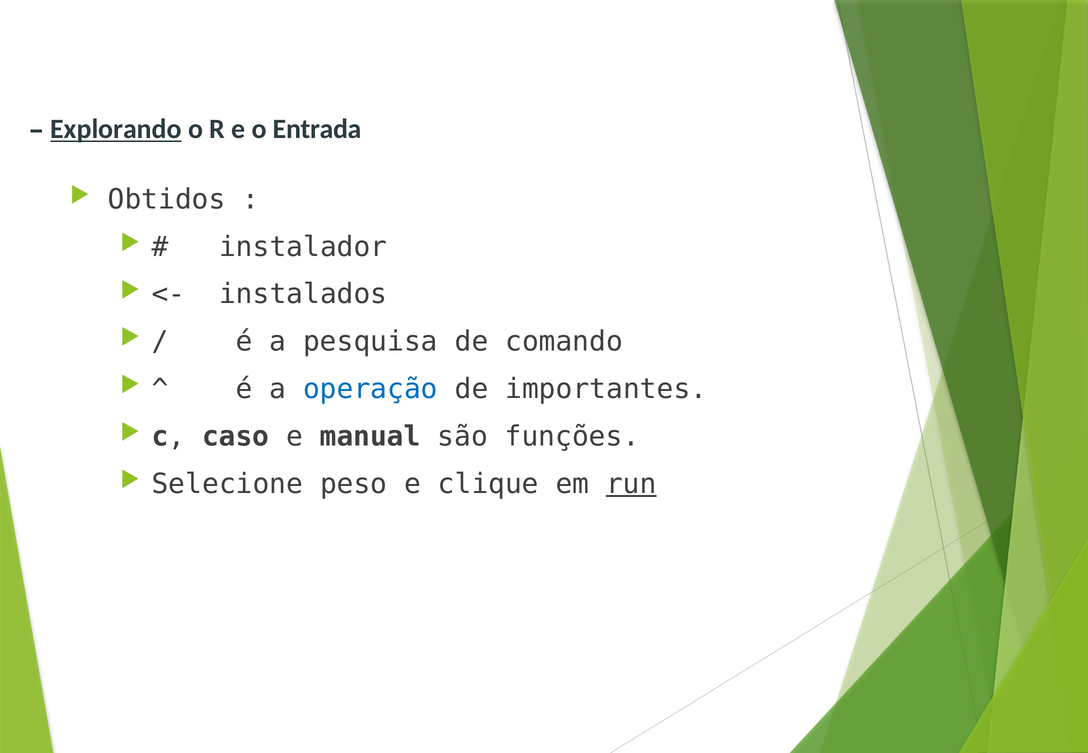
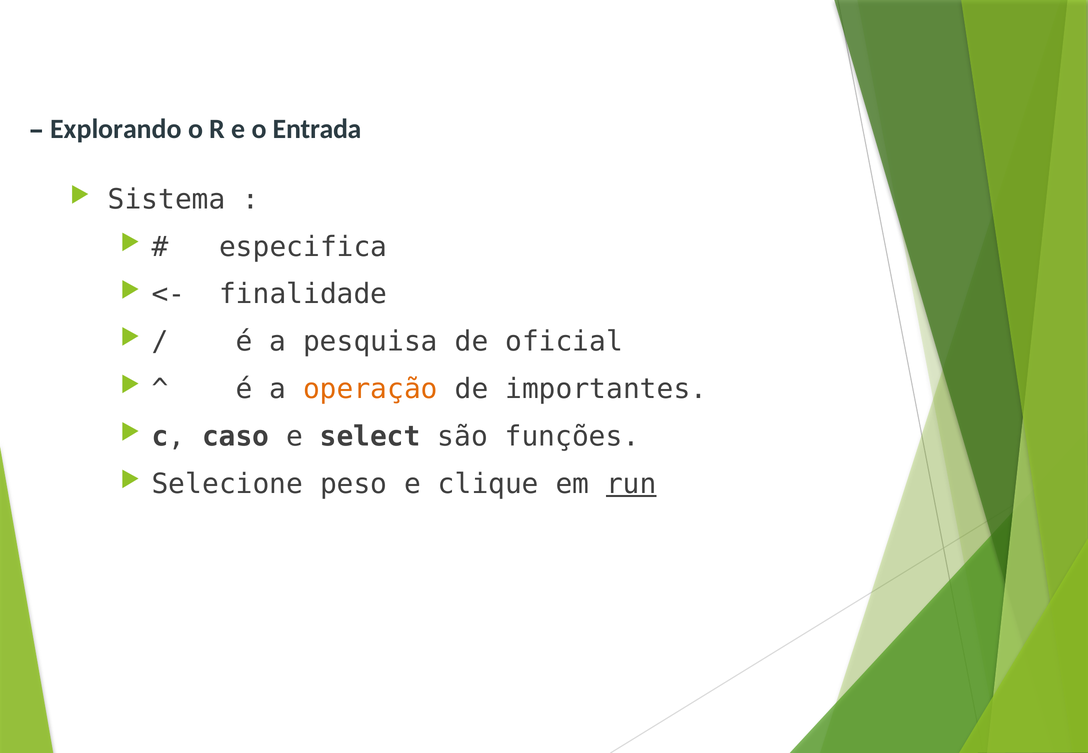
Explorando underline: present -> none
Obtidos: Obtidos -> Sistema
instalador: instalador -> especifica
instalados: instalados -> finalidade
comando: comando -> oficial
operação colour: blue -> orange
manual: manual -> select
